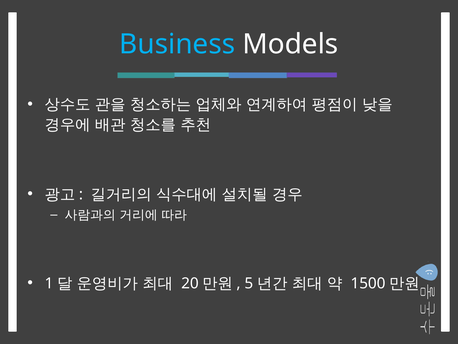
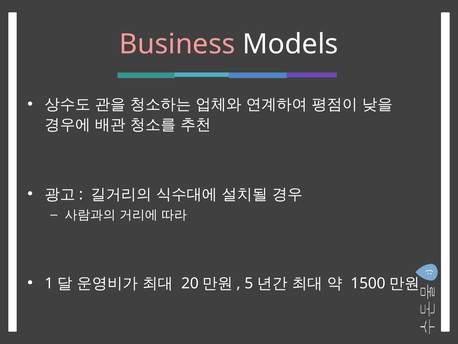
Business colour: light blue -> pink
